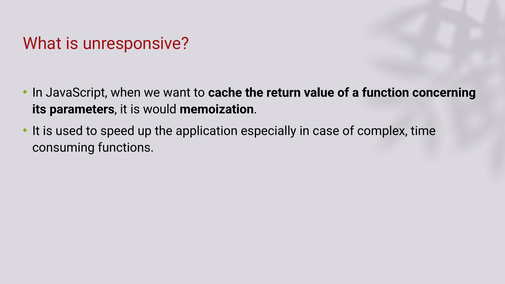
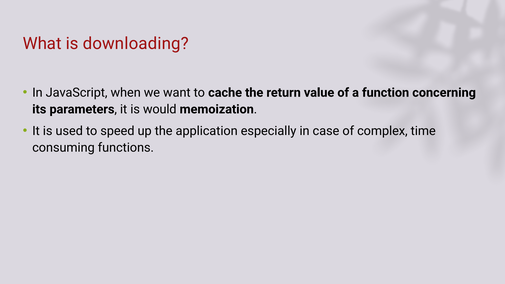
unresponsive: unresponsive -> downloading
